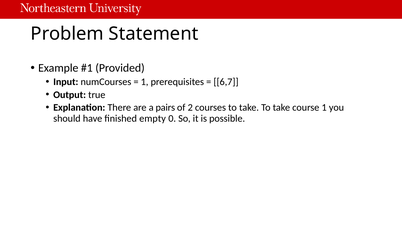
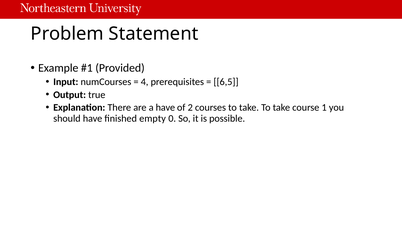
1 at (145, 82): 1 -> 4
6,7: 6,7 -> 6,5
a pairs: pairs -> have
